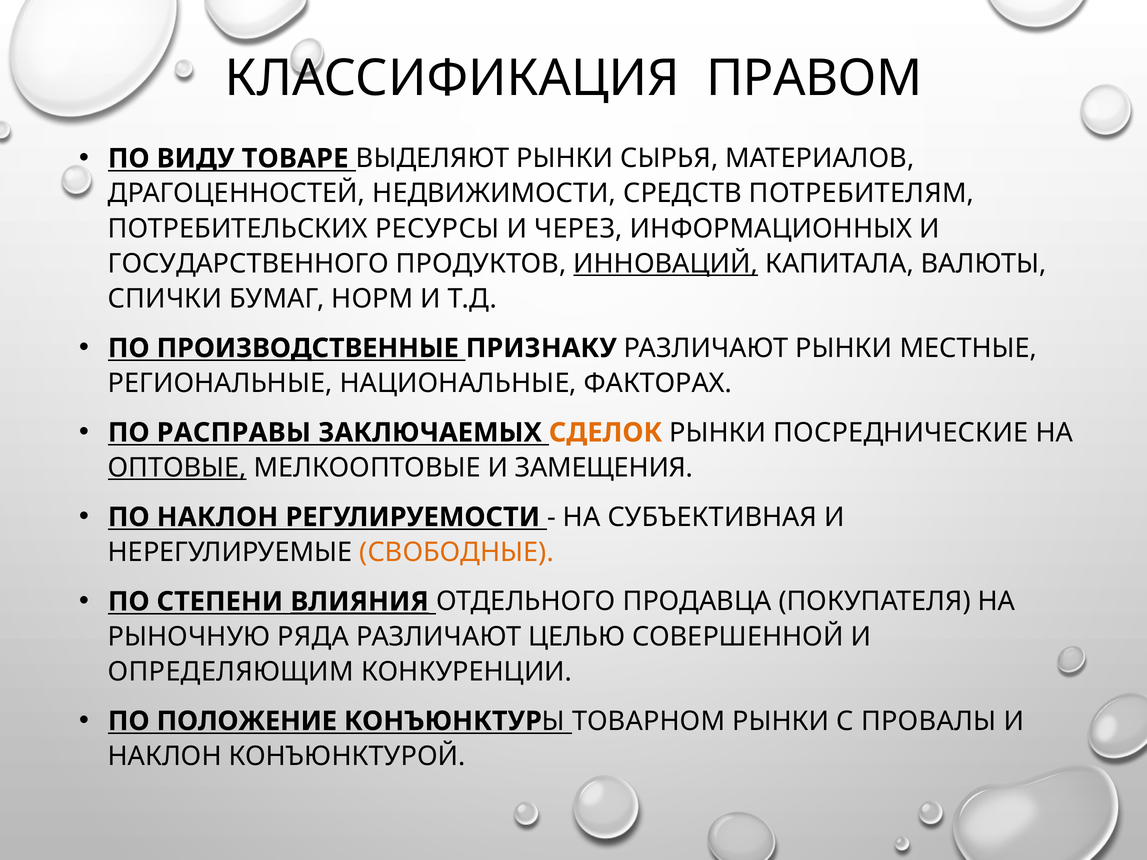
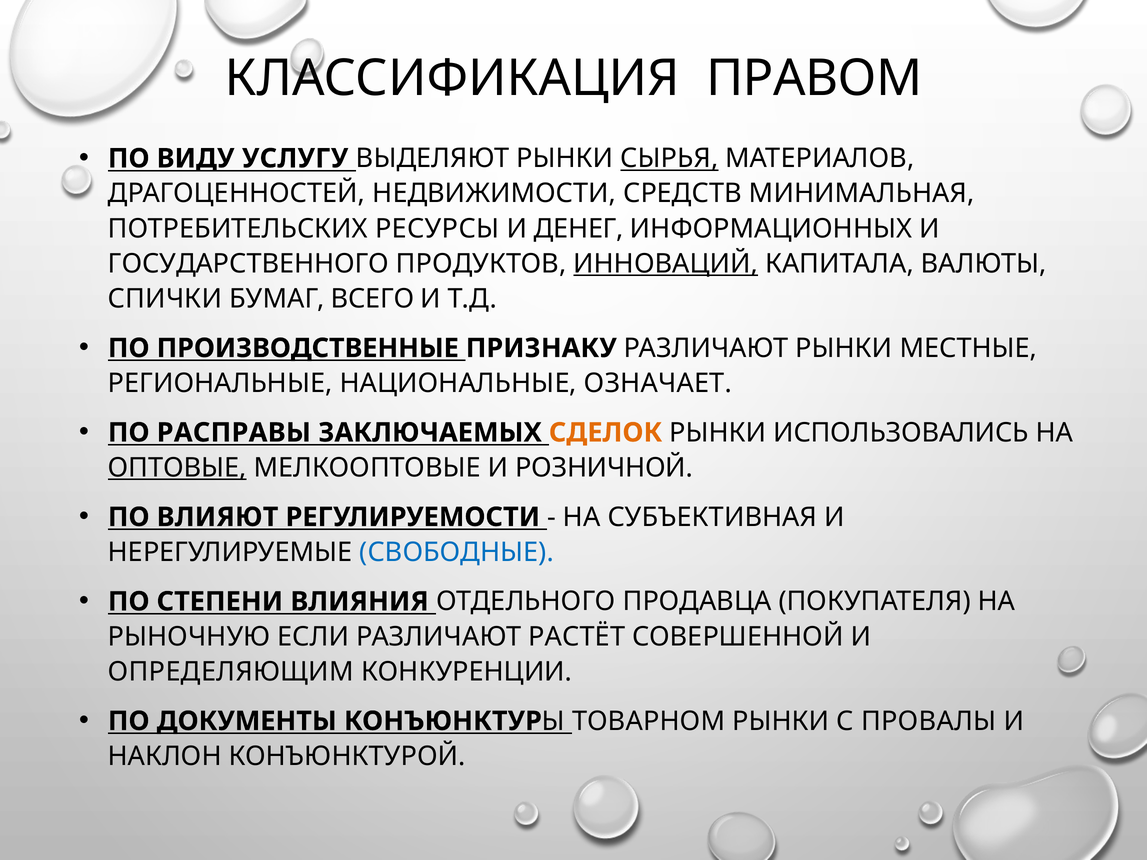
ТОВАРЕ: ТОВАРЕ -> УСЛУГУ
СЫРЬЯ underline: none -> present
ПОТРЕБИТЕЛЯМ: ПОТРЕБИТЕЛЯМ -> МИНИМАЛЬНАЯ
ЧЕРЕЗ: ЧЕРЕЗ -> ДЕНЕГ
НОРМ: НОРМ -> ВСЕГО
ФАКТОРАХ: ФАКТОРАХ -> ОЗНАЧАЕТ
ПОСРЕДНИЧЕСКИЕ: ПОСРЕДНИЧЕСКИЕ -> ИСПОЛЬЗОВАЛИСЬ
ЗАМЕЩЕНИЯ: ЗАМЕЩЕНИЯ -> РОЗНИЧНОЙ
ПО НАКЛОН: НАКЛОН -> ВЛИЯЮТ
СВОБОДНЫЕ colour: orange -> blue
ВЛИЯНИЯ underline: present -> none
РЯДА: РЯДА -> ЕСЛИ
ЦЕЛЬЮ: ЦЕЛЬЮ -> РАСТЁТ
ПОЛОЖЕНИЕ: ПОЛОЖЕНИЕ -> ДОКУМЕНТЫ
